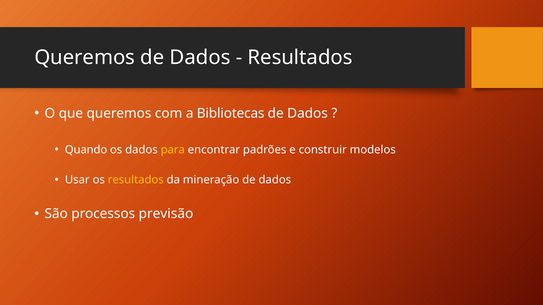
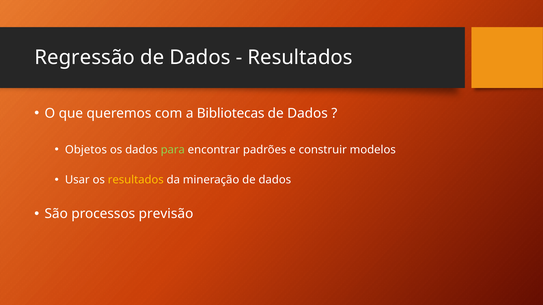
Queremos at (85, 57): Queremos -> Regressão
Quando: Quando -> Objetos
para colour: yellow -> light green
